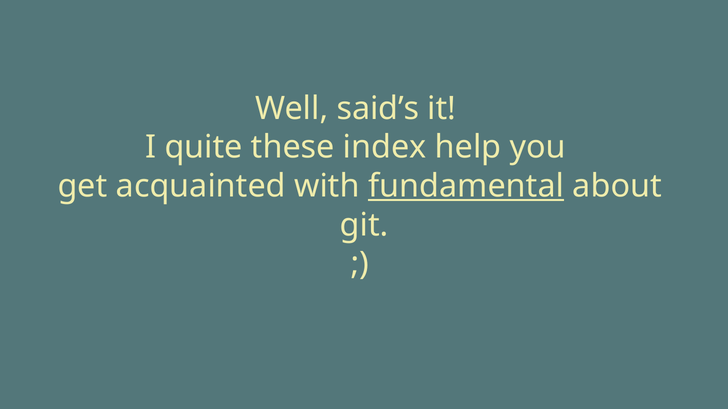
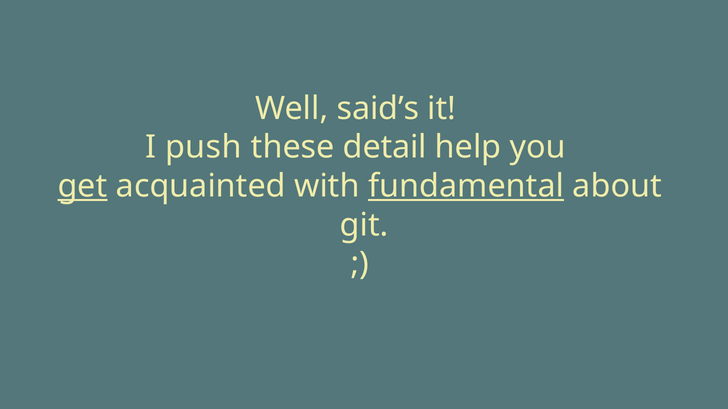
quite: quite -> push
index: index -> detail
get underline: none -> present
